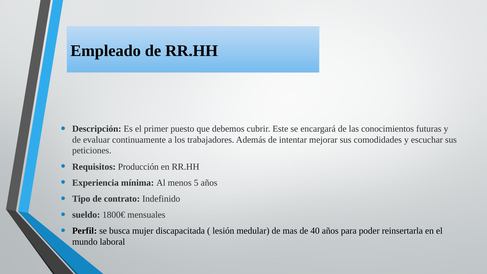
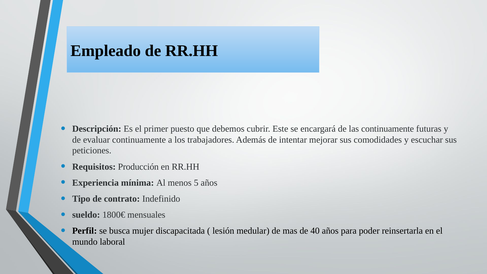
las conocimientos: conocimientos -> continuamente
